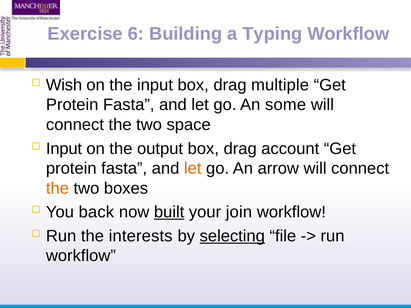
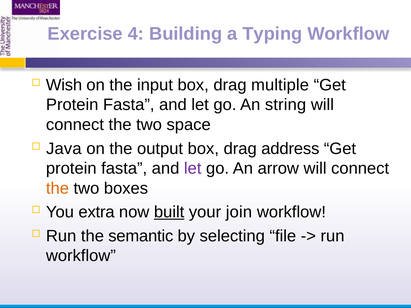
6: 6 -> 4
some: some -> string
Input at (64, 149): Input -> Java
account: account -> address
let at (193, 169) colour: orange -> purple
back: back -> extra
interests: interests -> semantic
selecting underline: present -> none
